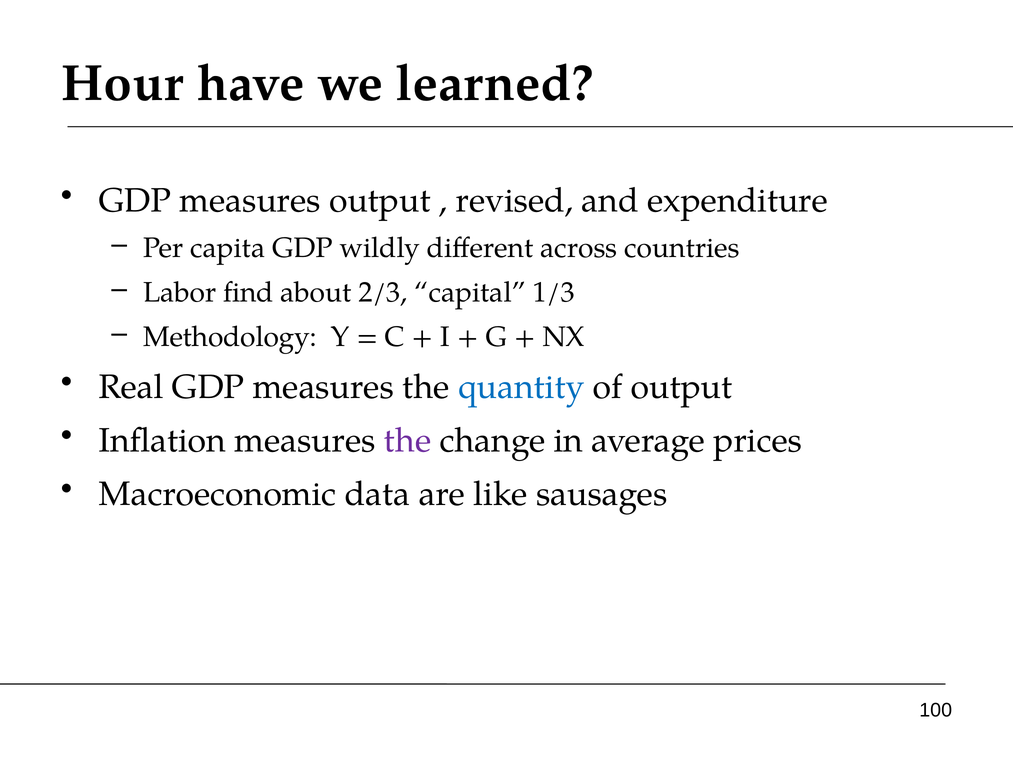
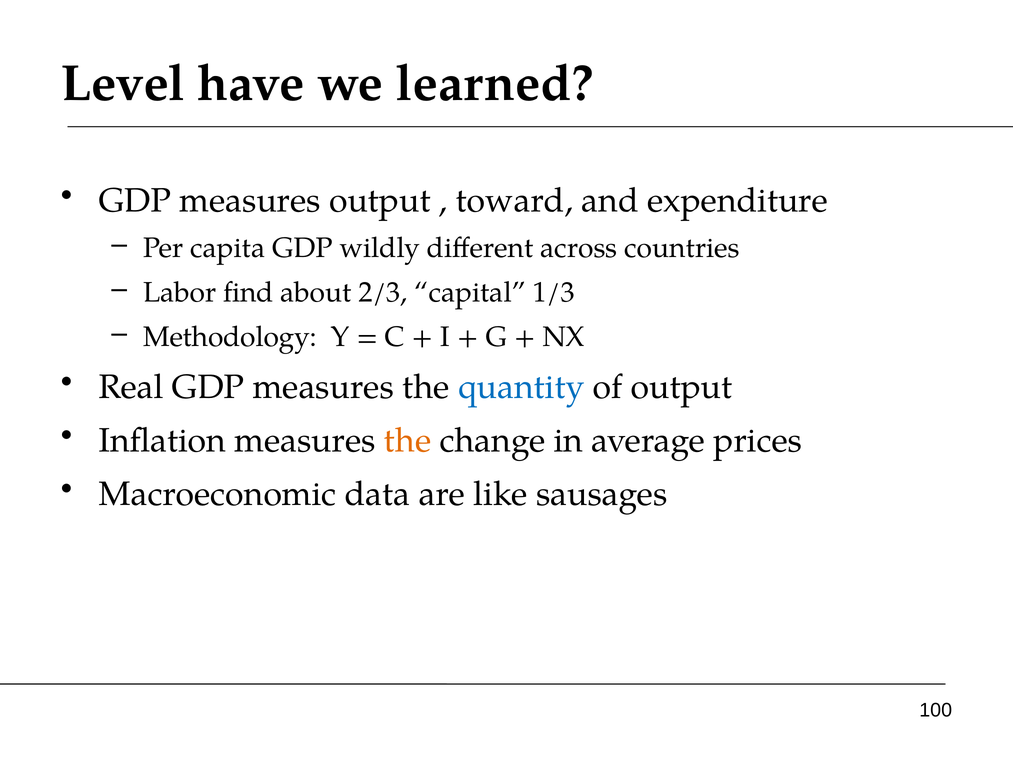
Hour: Hour -> Level
revised: revised -> toward
the at (408, 440) colour: purple -> orange
